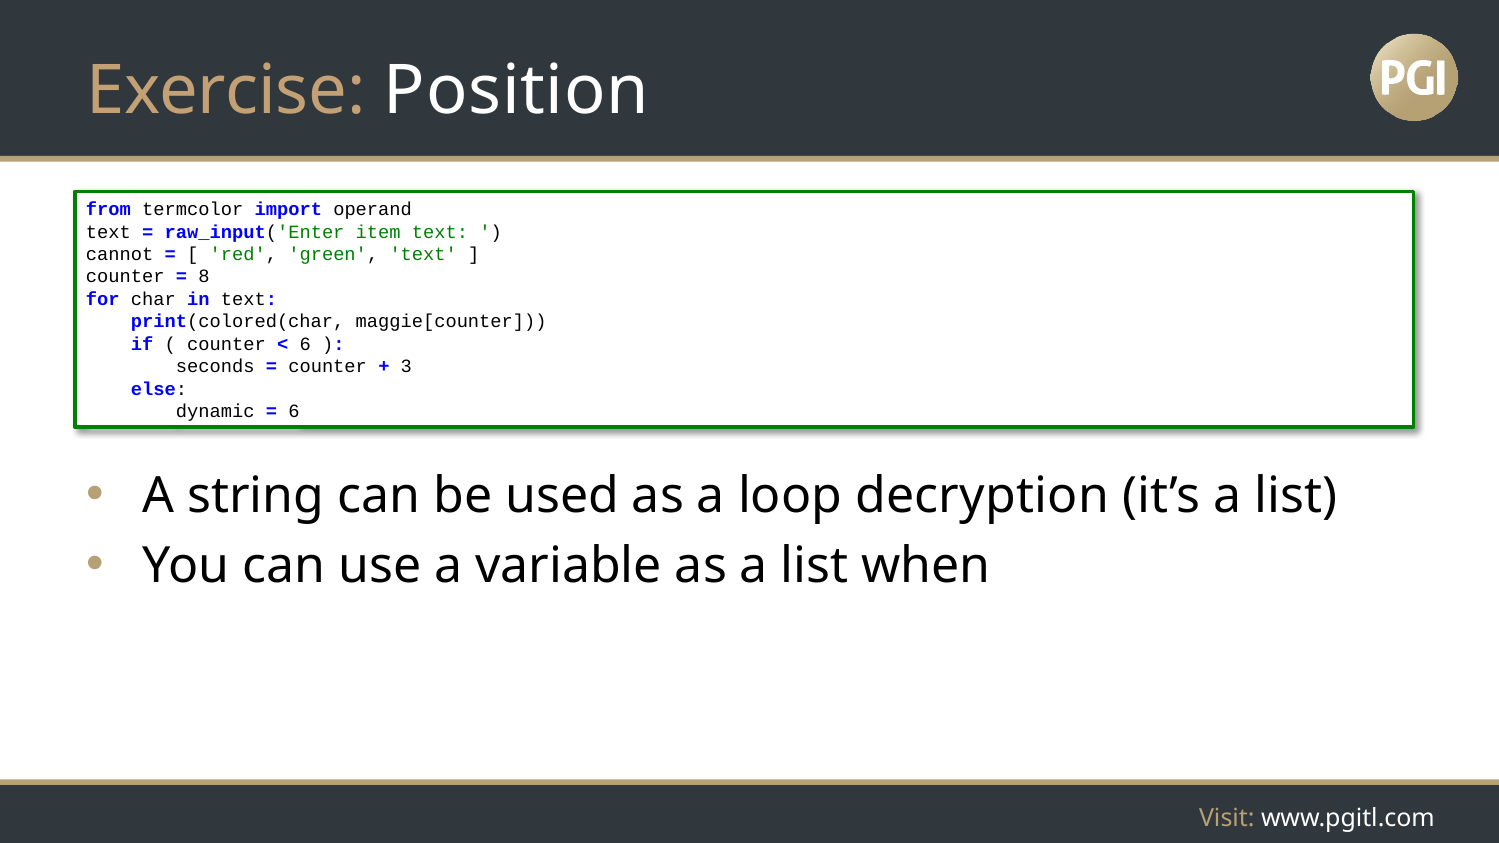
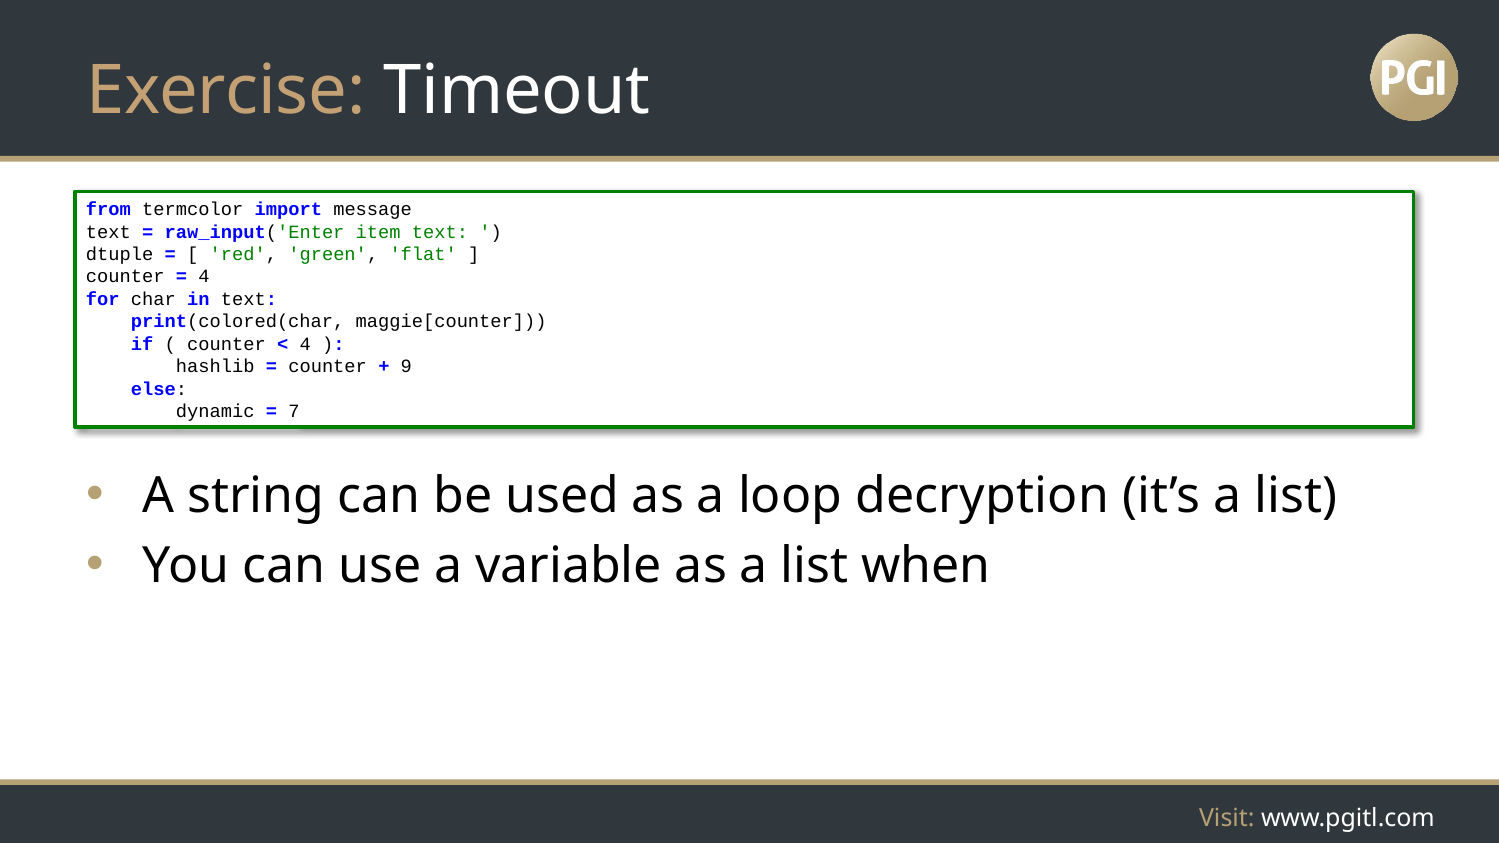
Position: Position -> Timeout
operand: operand -> message
cannot: cannot -> dtuple
green text: text -> flat
8 at (204, 277): 8 -> 4
6 at (305, 344): 6 -> 4
seconds: seconds -> hashlib
3: 3 -> 9
6 at (294, 412): 6 -> 7
